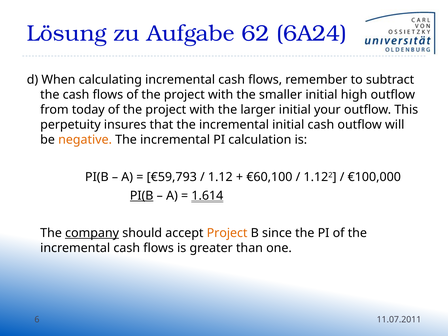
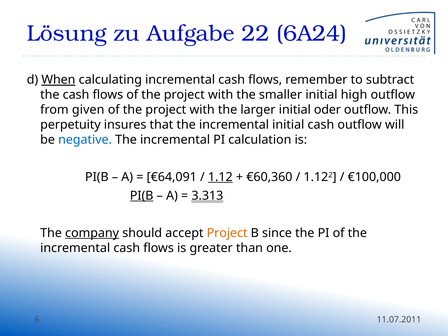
62: 62 -> 22
When underline: none -> present
today: today -> given
your: your -> oder
negative colour: orange -> blue
€59,793: €59,793 -> €64,091
1.12 underline: none -> present
€60,100: €60,100 -> €60,360
1.614: 1.614 -> 3.313
